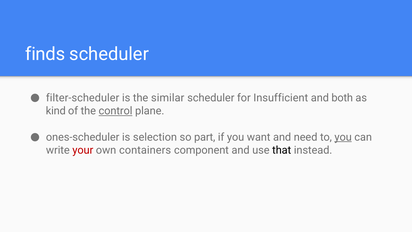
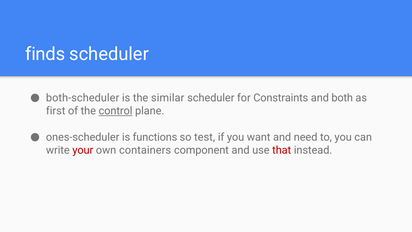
filter-scheduler: filter-scheduler -> both-scheduler
Insufficient: Insufficient -> Constraints
kind: kind -> first
selection: selection -> functions
part: part -> test
you at (343, 137) underline: present -> none
that colour: black -> red
